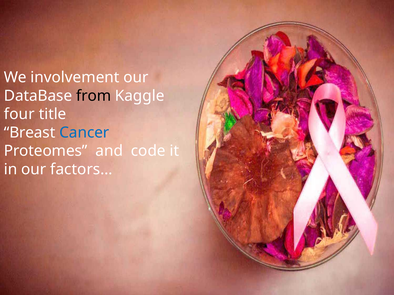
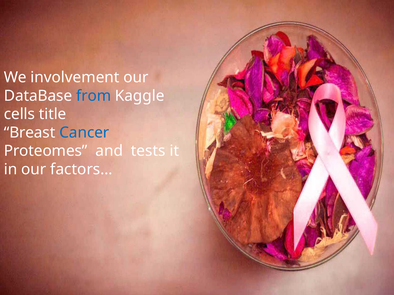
from colour: black -> blue
four: four -> cells
code: code -> tests
